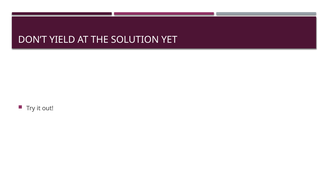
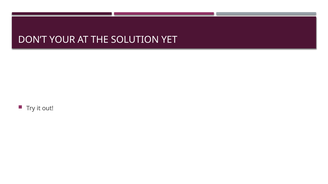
YIELD: YIELD -> YOUR
